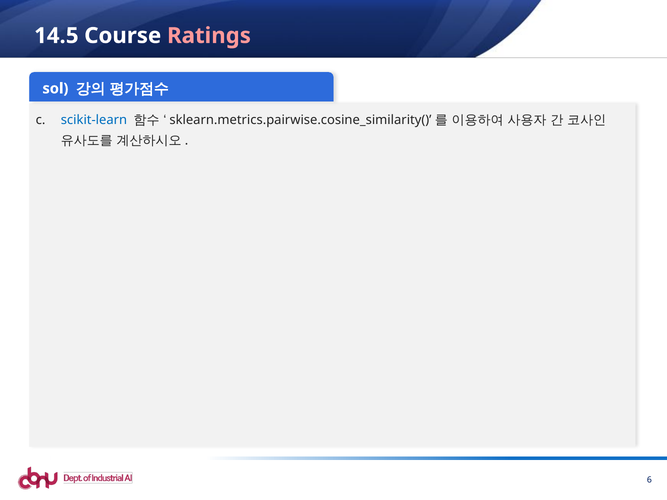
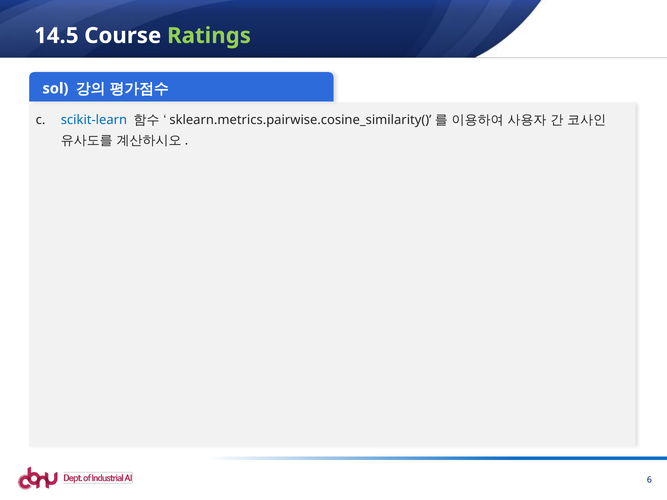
Ratings colour: pink -> light green
